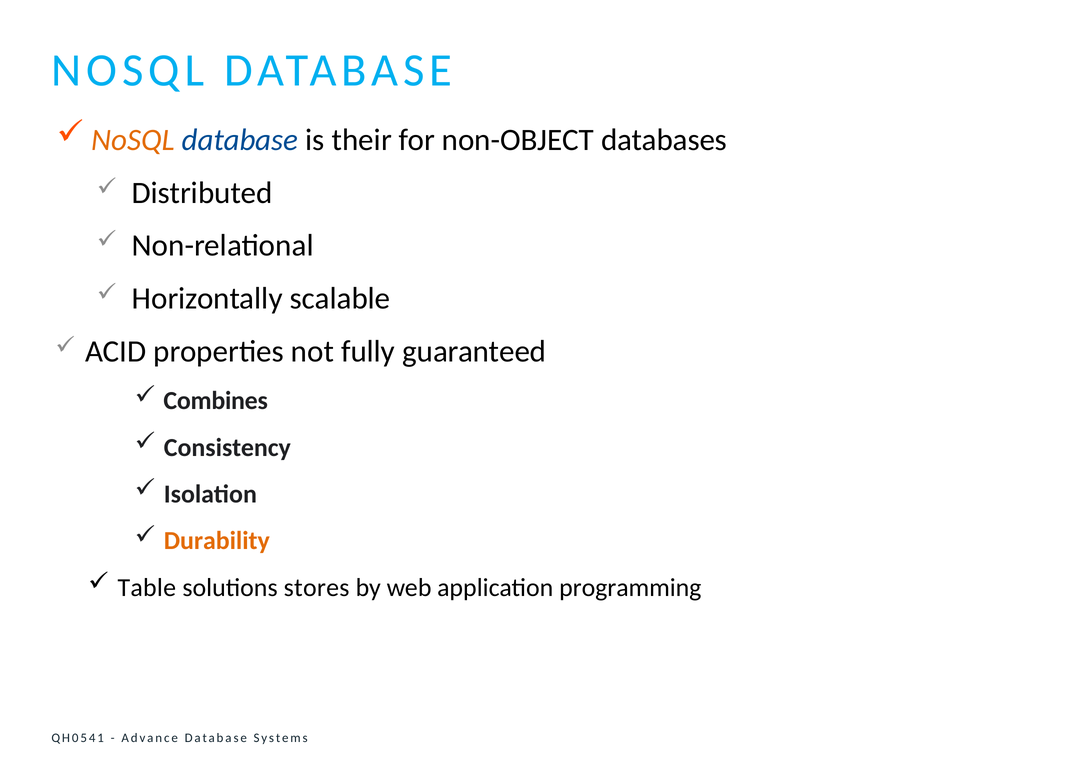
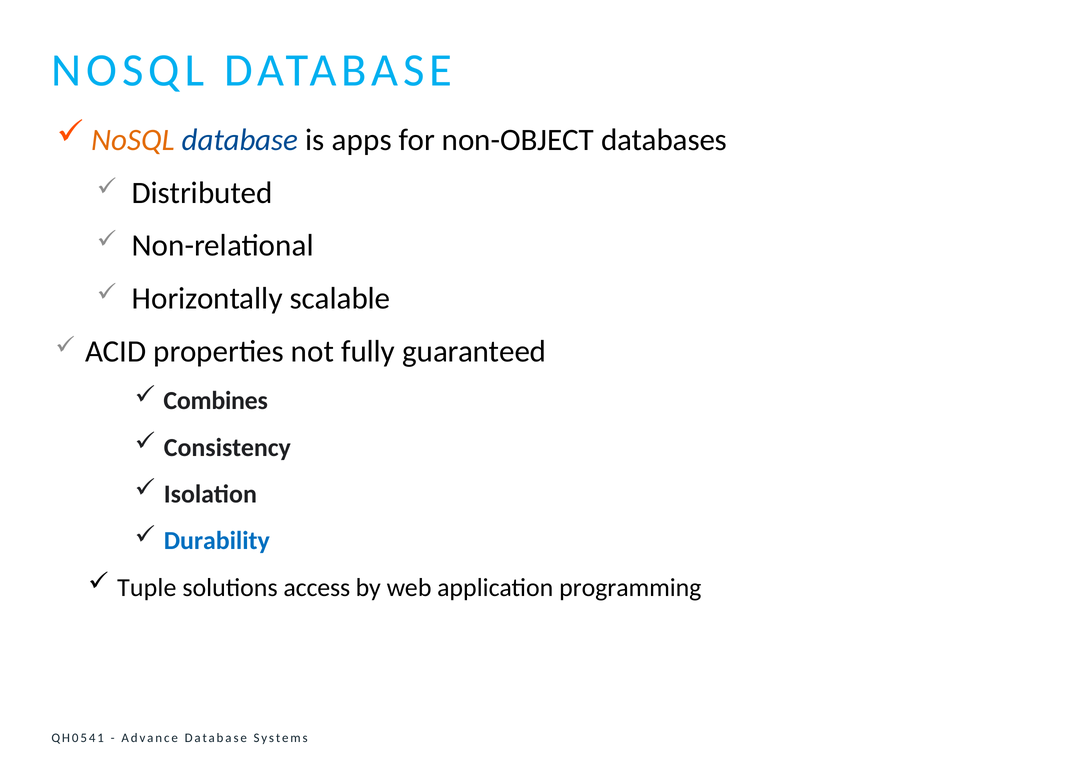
their: their -> apps
Durability colour: orange -> blue
Table: Table -> Tuple
stores: stores -> access
